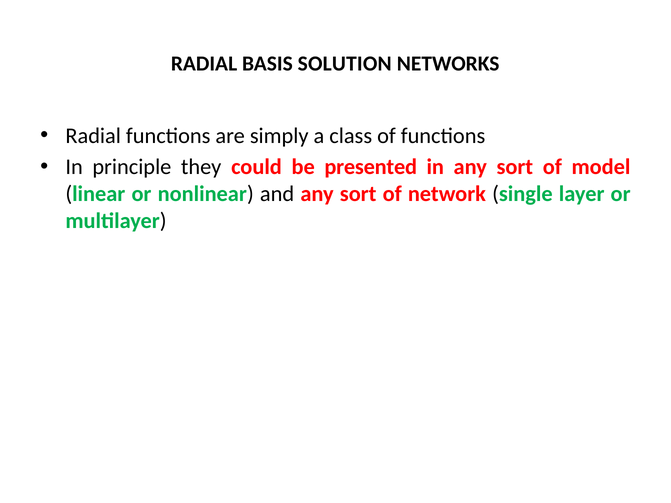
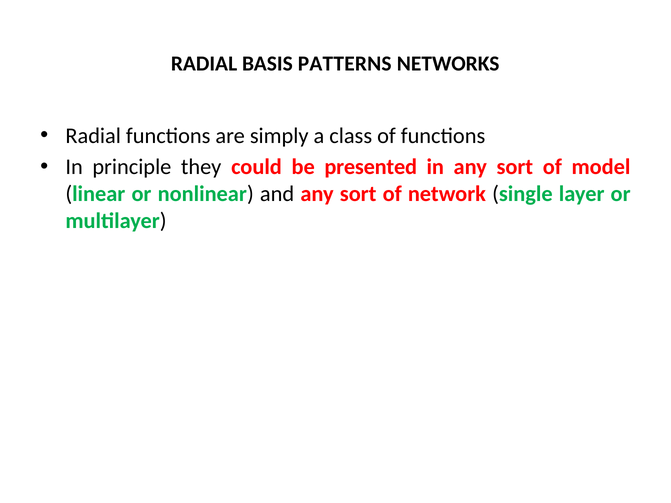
SOLUTION: SOLUTION -> PATTERNS
